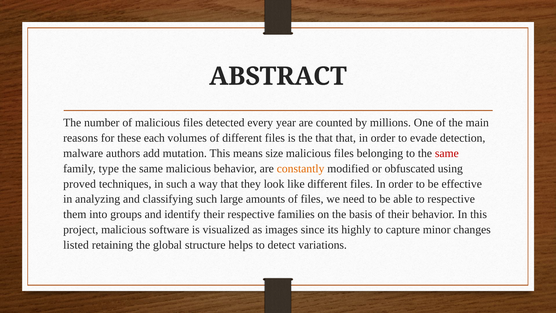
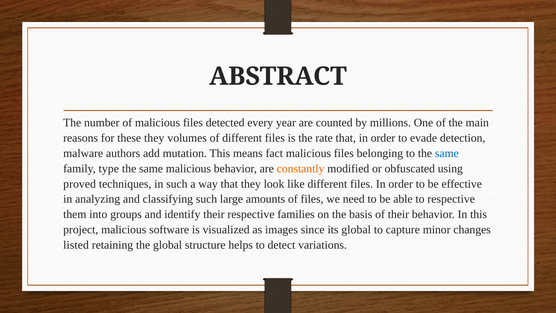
these each: each -> they
the that: that -> rate
size: size -> fact
same at (447, 153) colour: red -> blue
its highly: highly -> global
